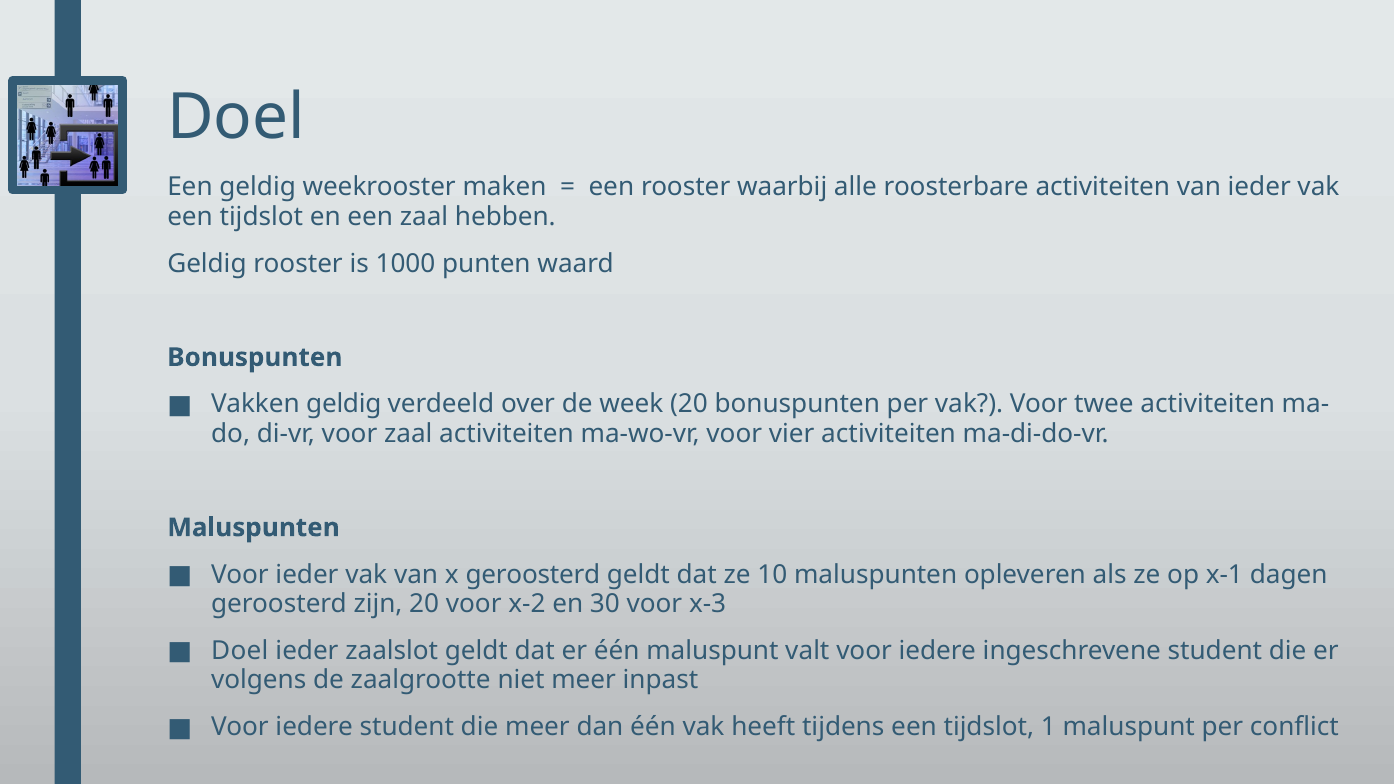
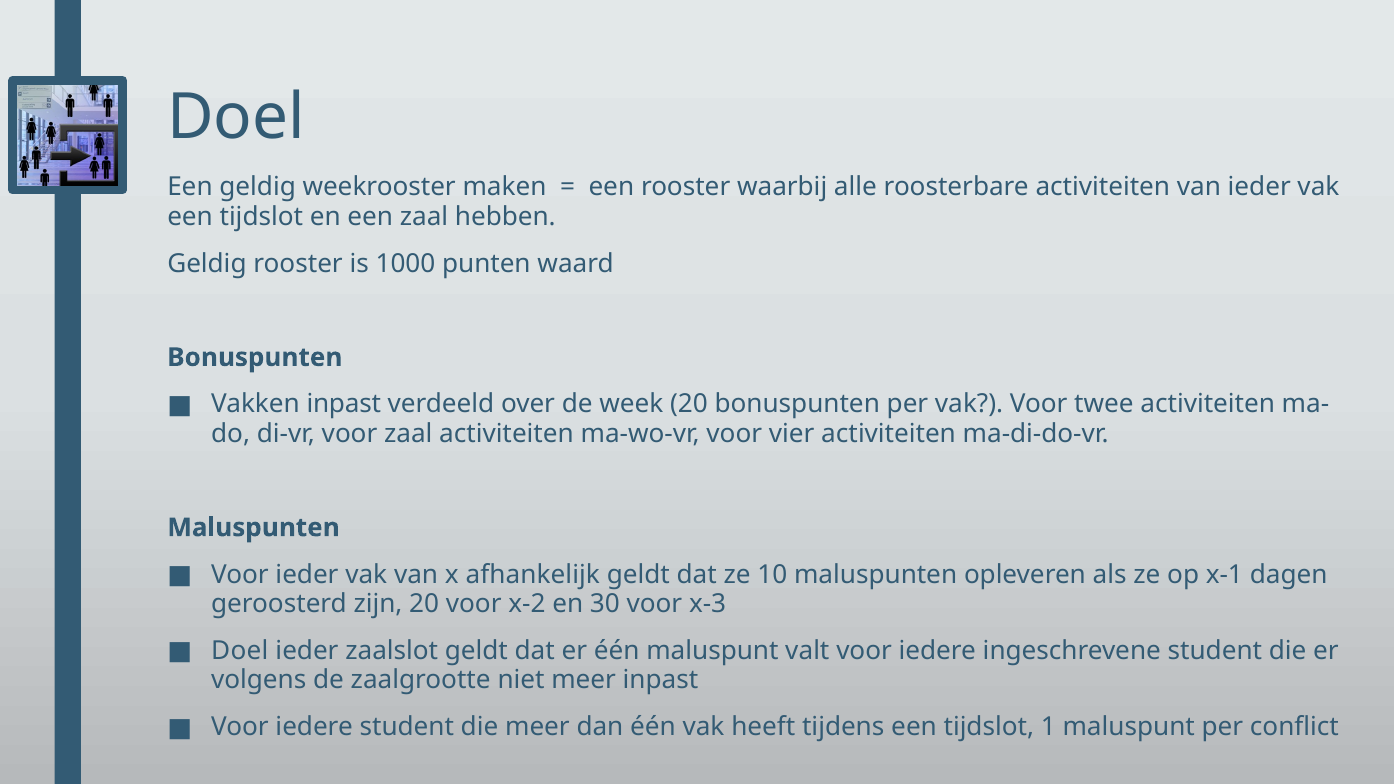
Vakken geldig: geldig -> inpast
x geroosterd: geroosterd -> afhankelijk
